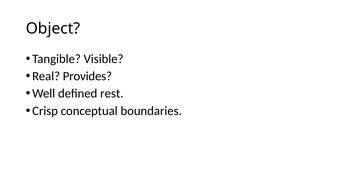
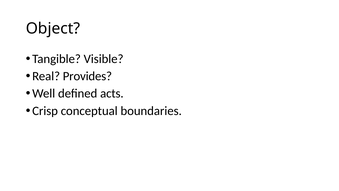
rest: rest -> acts
